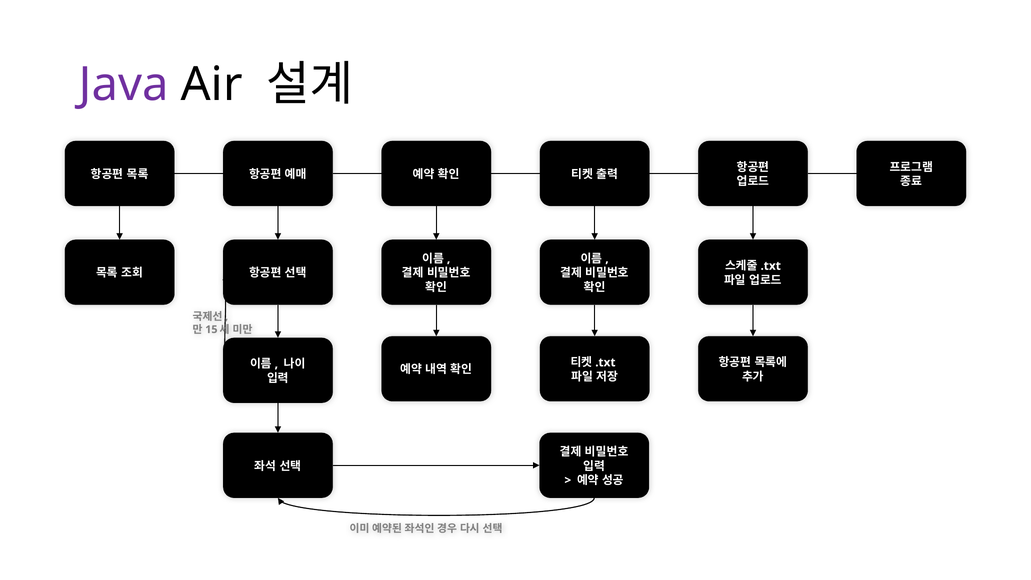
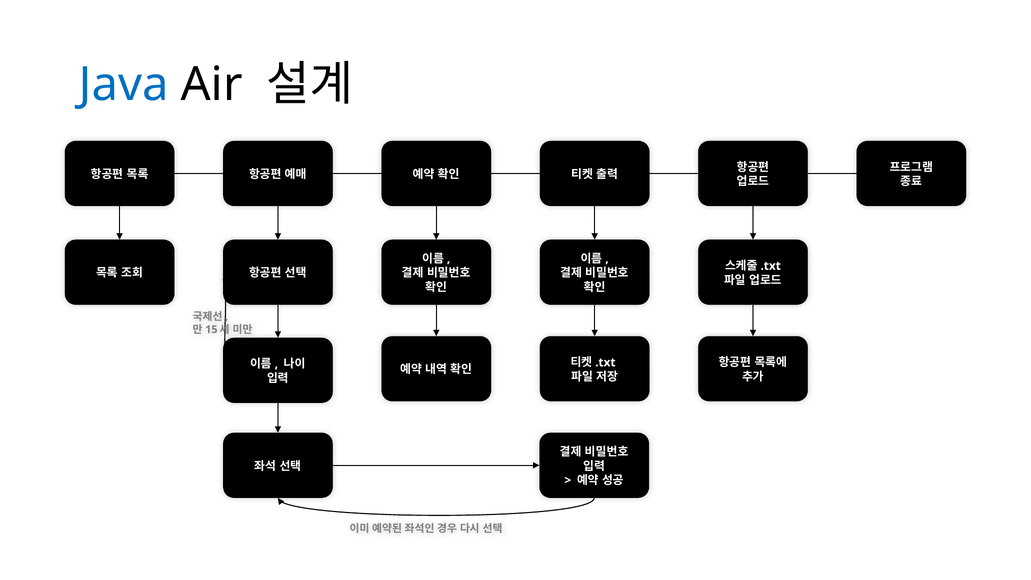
Java colour: purple -> blue
